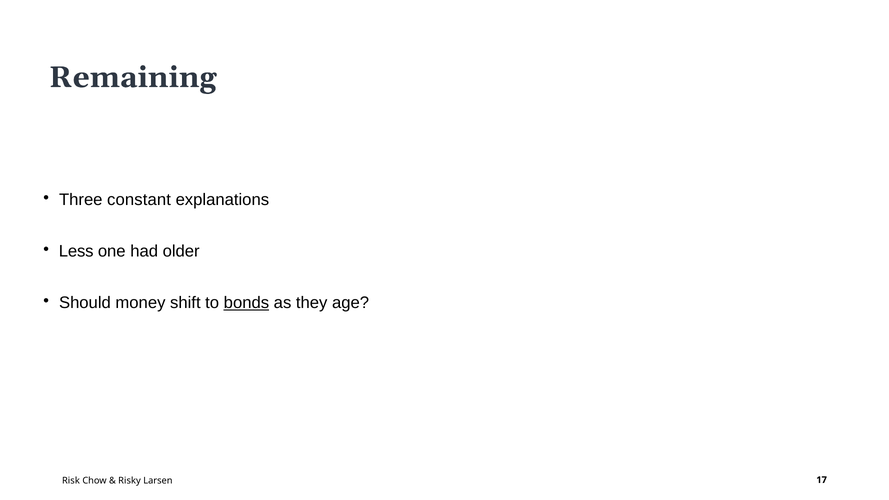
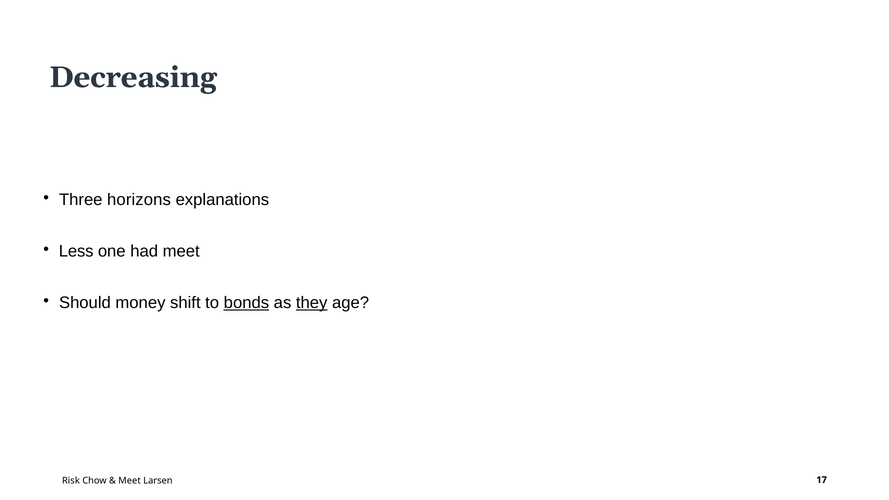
Remaining: Remaining -> Decreasing
constant: constant -> horizons
had older: older -> meet
they underline: none -> present
Risky at (130, 481): Risky -> Meet
